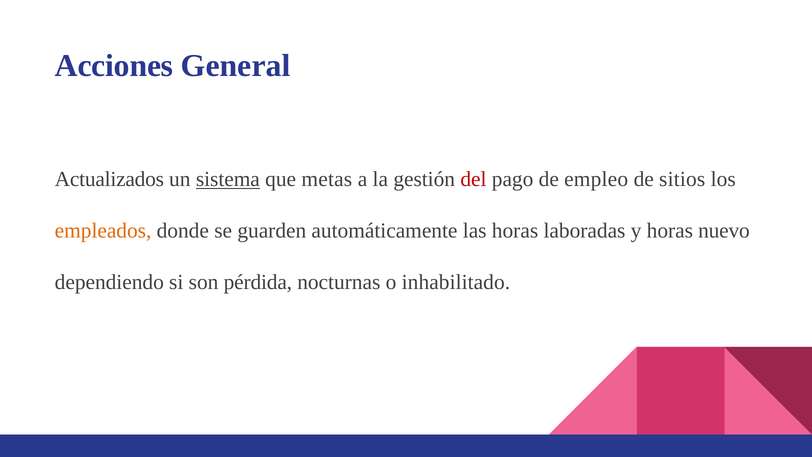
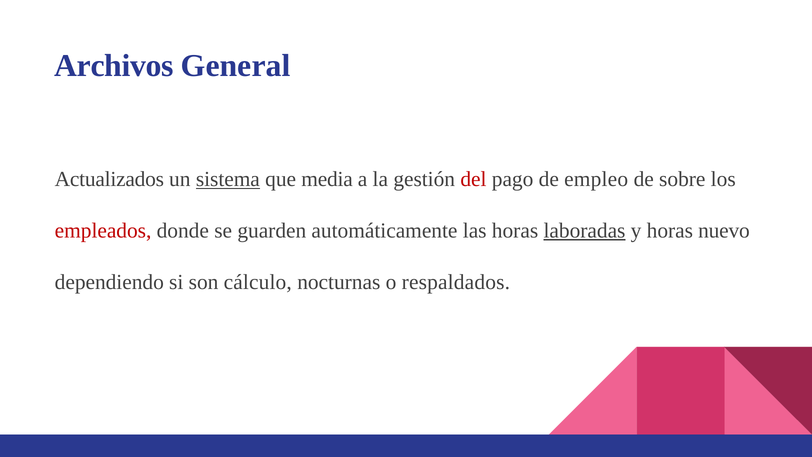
Acciones: Acciones -> Archivos
metas: metas -> media
sitios: sitios -> sobre
empleados colour: orange -> red
laboradas underline: none -> present
pérdida: pérdida -> cálculo
inhabilitado: inhabilitado -> respaldados
